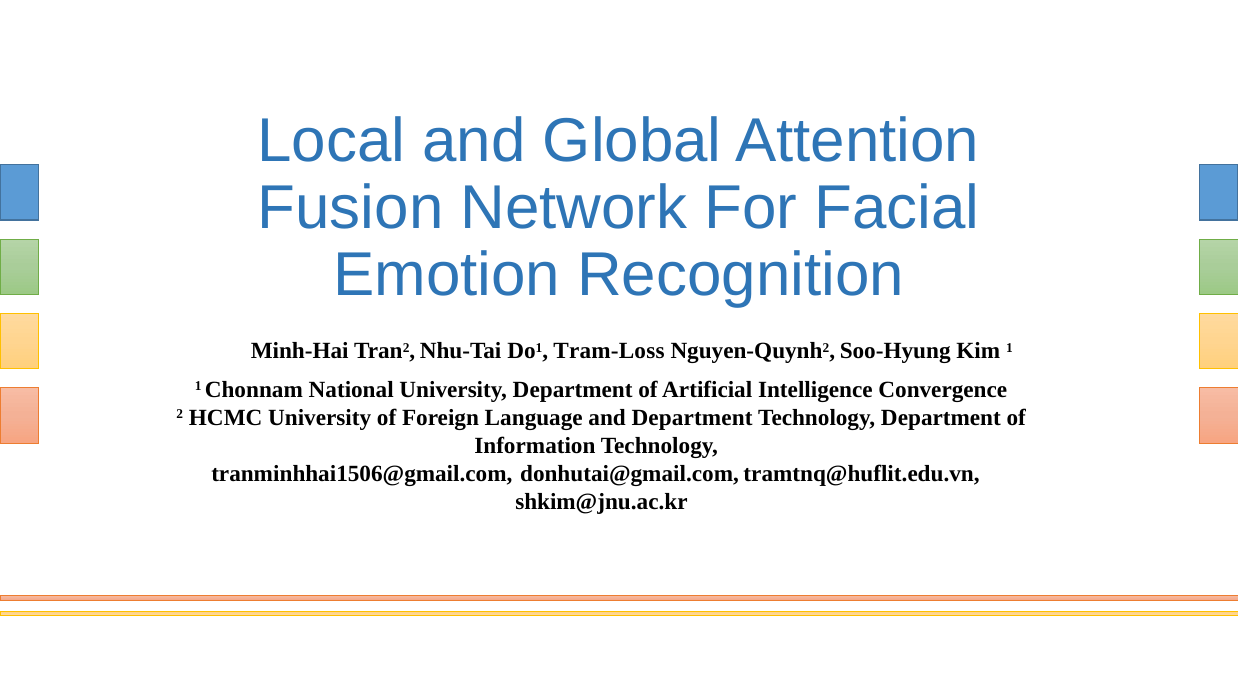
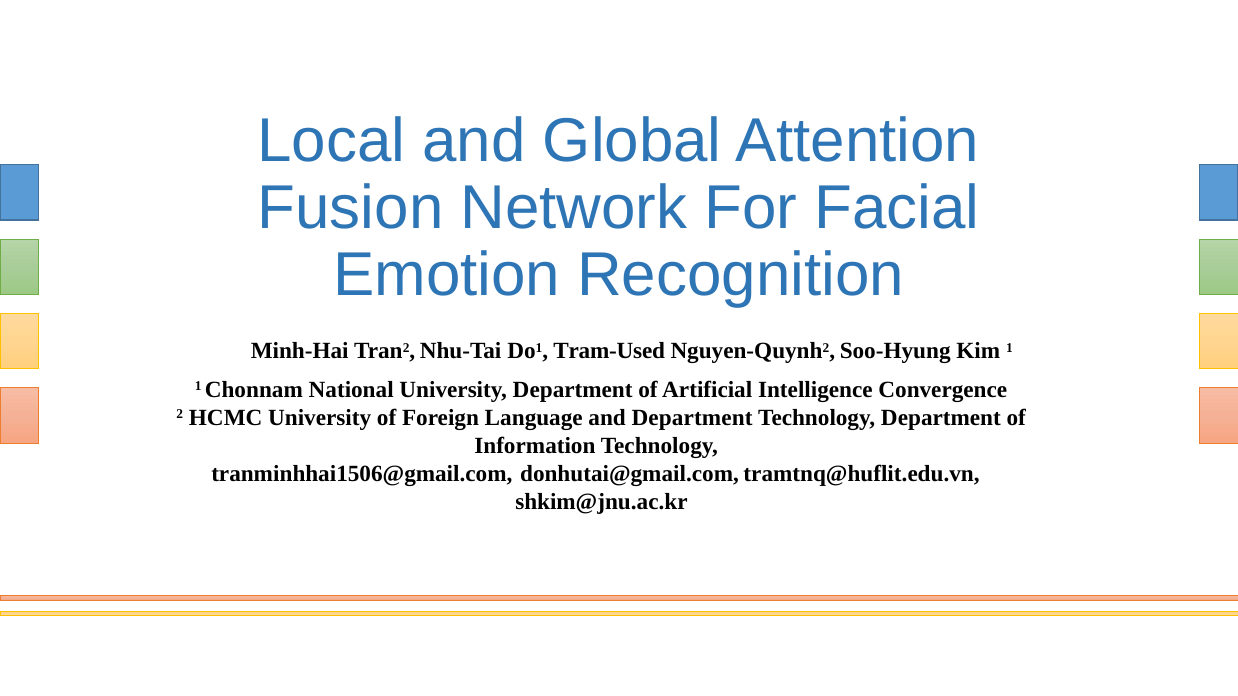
Tram-Loss: Tram-Loss -> Tram-Used
